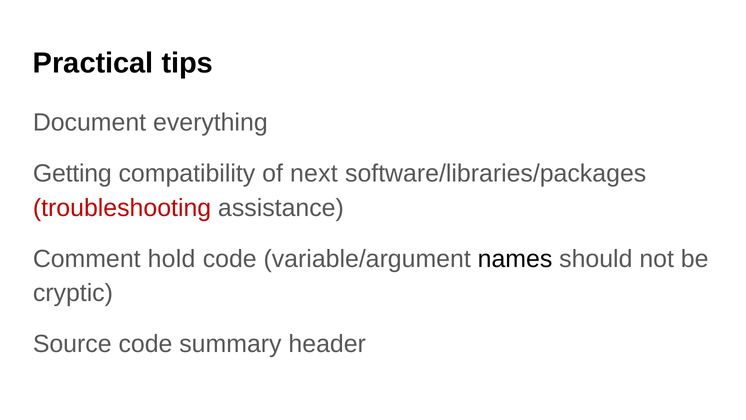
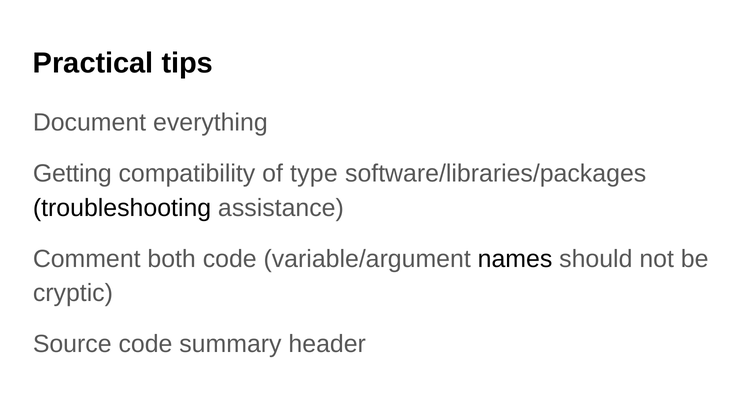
next: next -> type
troubleshooting colour: red -> black
hold: hold -> both
